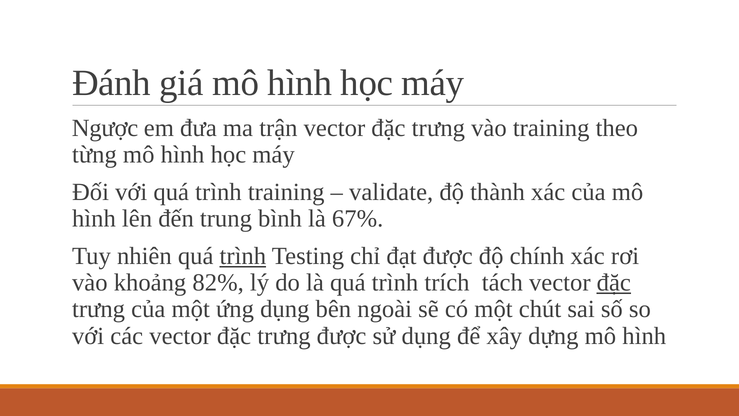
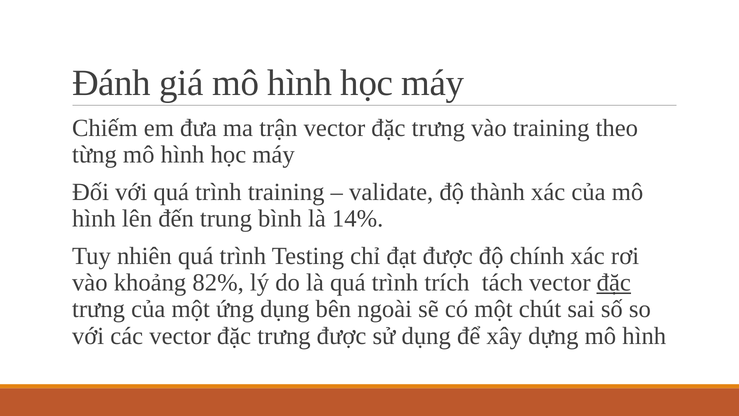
Ngược: Ngược -> Chiếm
67%: 67% -> 14%
trình at (243, 256) underline: present -> none
